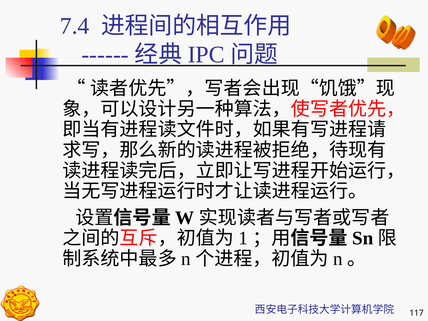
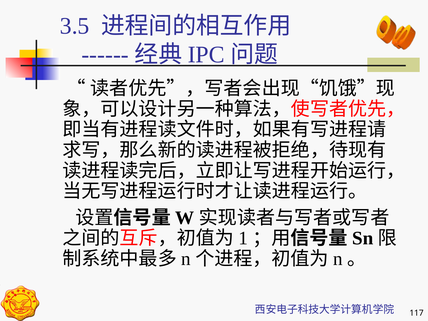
7.4: 7.4 -> 3.5
